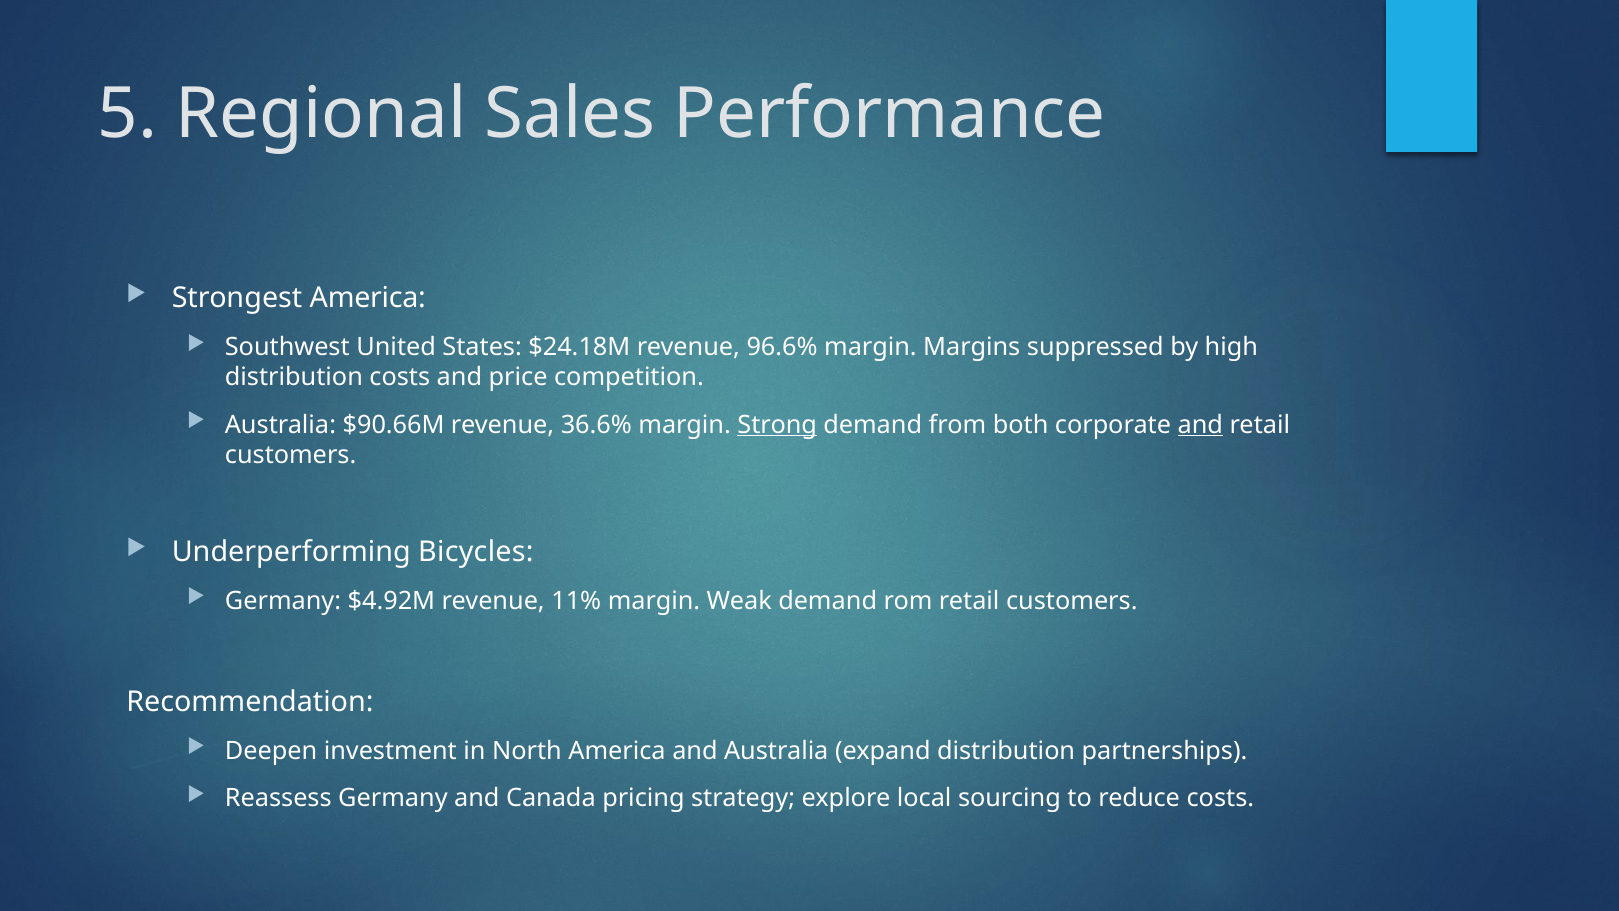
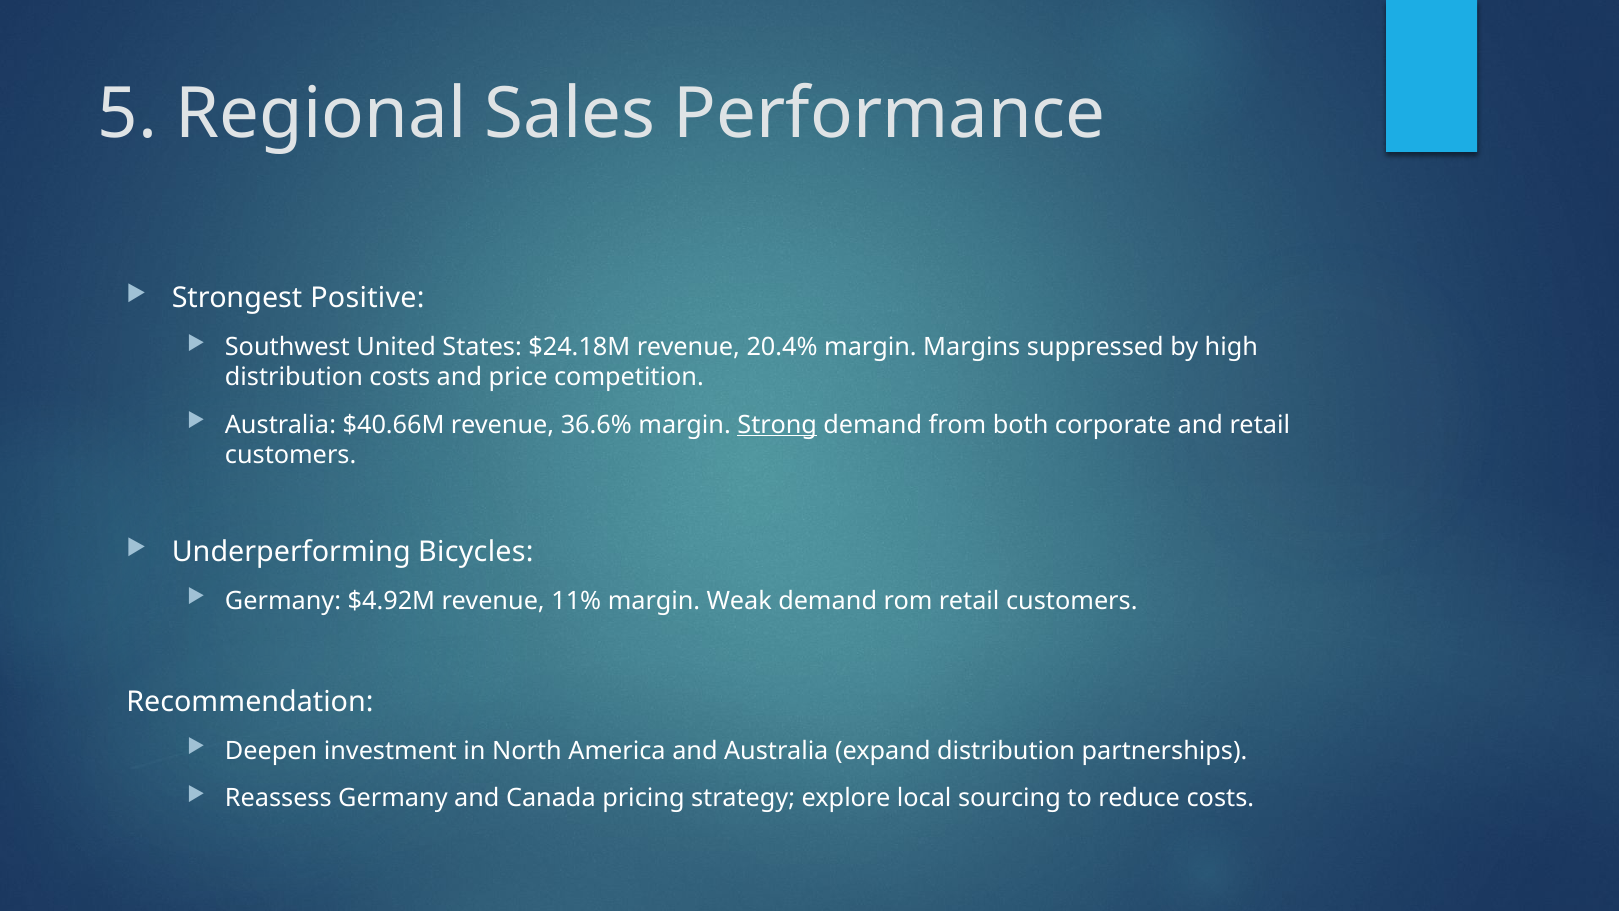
Strongest America: America -> Positive
96.6%: 96.6% -> 20.4%
$90.66M: $90.66M -> $40.66M
and at (1200, 425) underline: present -> none
